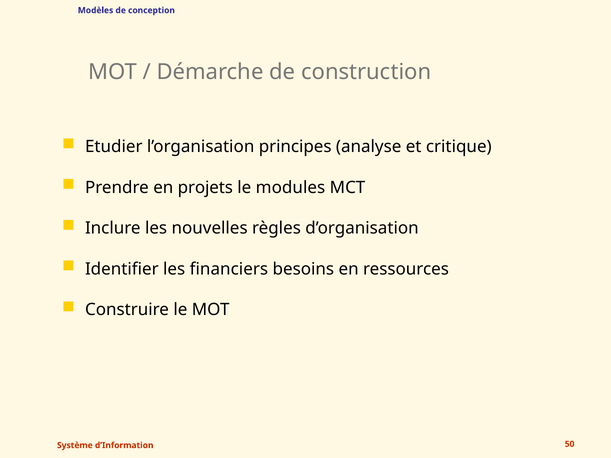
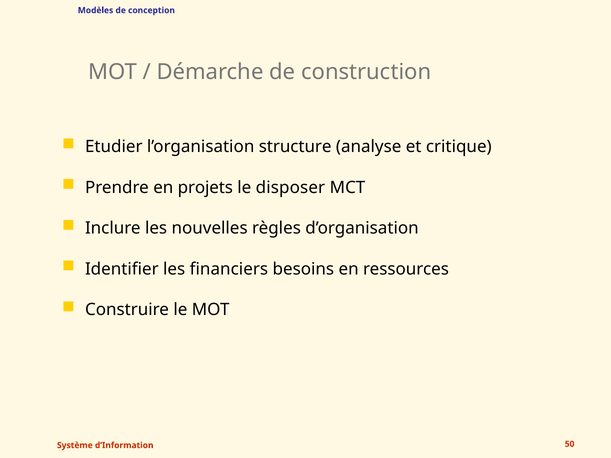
principes: principes -> structure
modules: modules -> disposer
